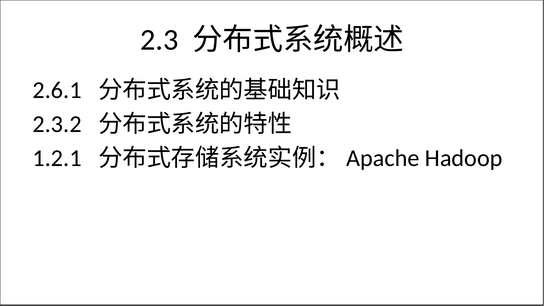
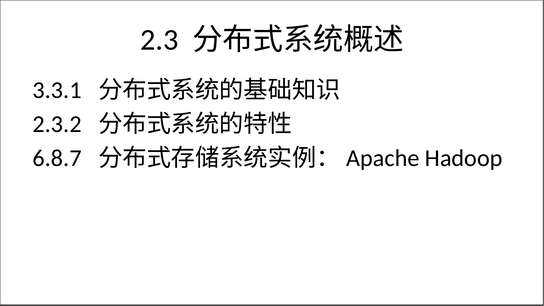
2.6.1: 2.6.1 -> 3.3.1
1.2.1: 1.2.1 -> 6.8.7
